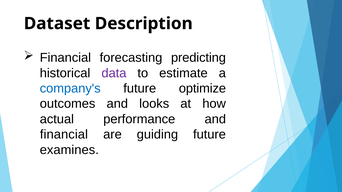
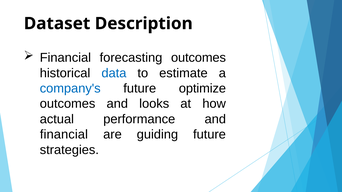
forecasting predicting: predicting -> outcomes
data colour: purple -> blue
examines: examines -> strategies
